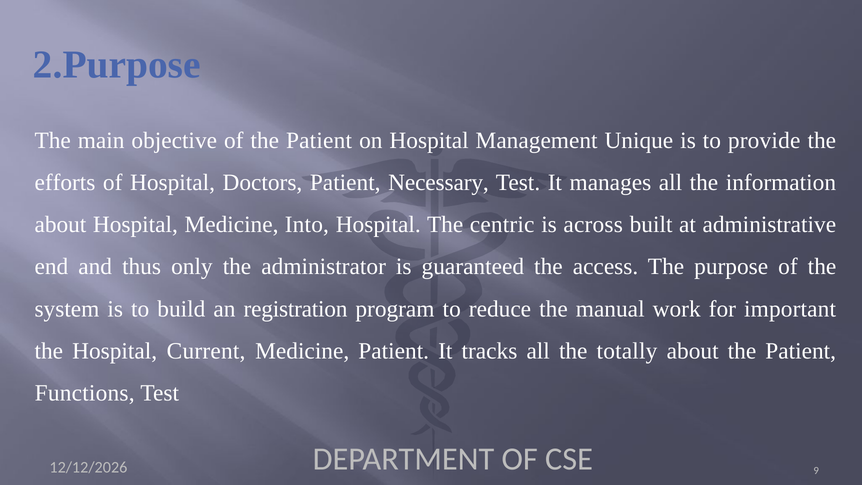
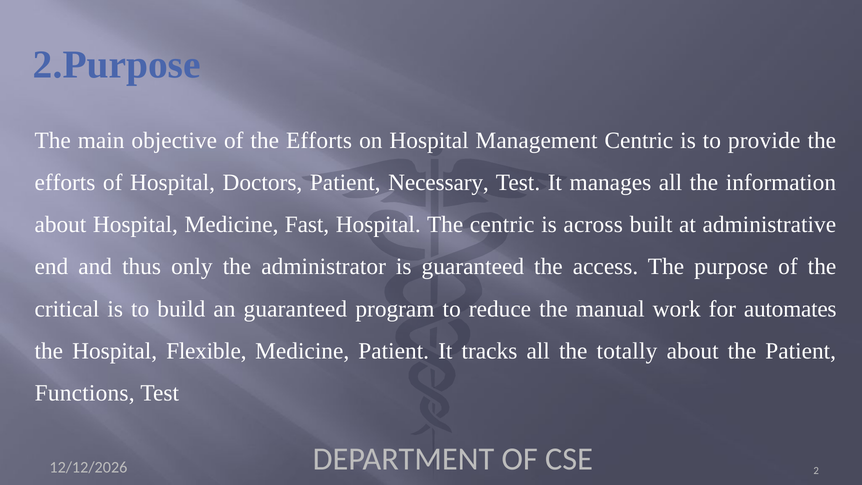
of the Patient: Patient -> Efforts
Management Unique: Unique -> Centric
Into: Into -> Fast
system: system -> critical
an registration: registration -> guaranteed
important: important -> automates
Current: Current -> Flexible
9: 9 -> 2
